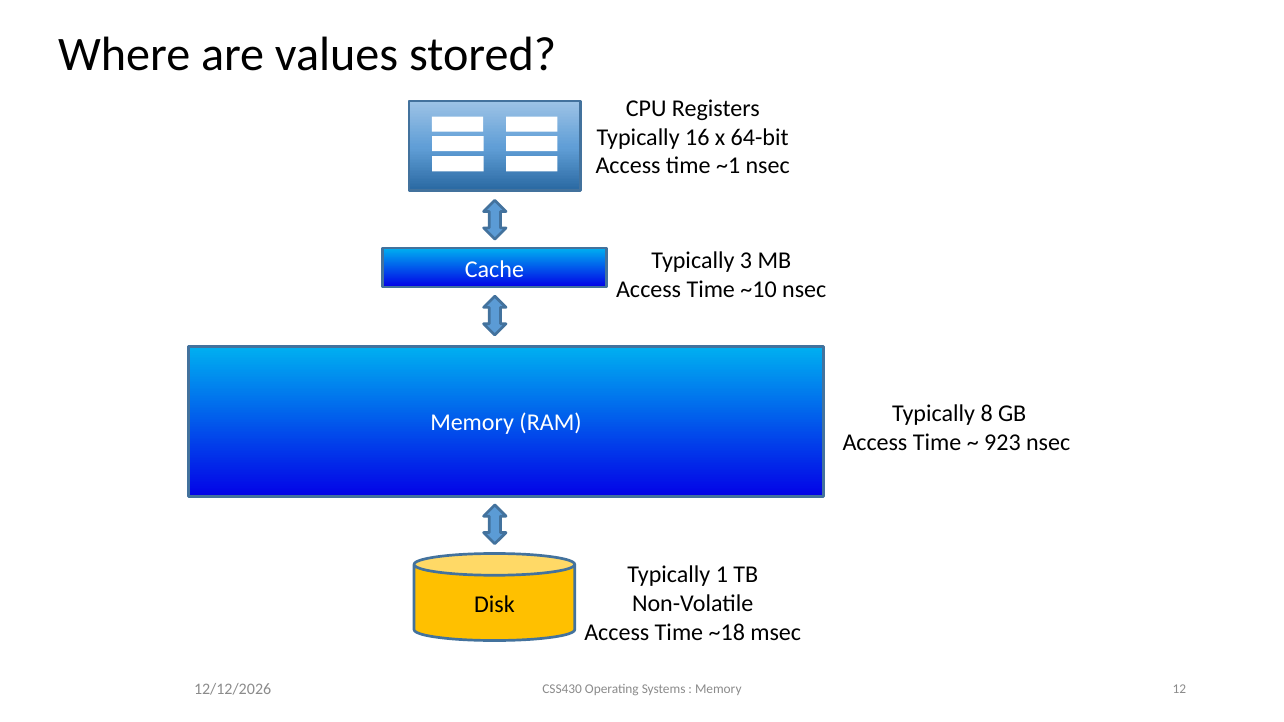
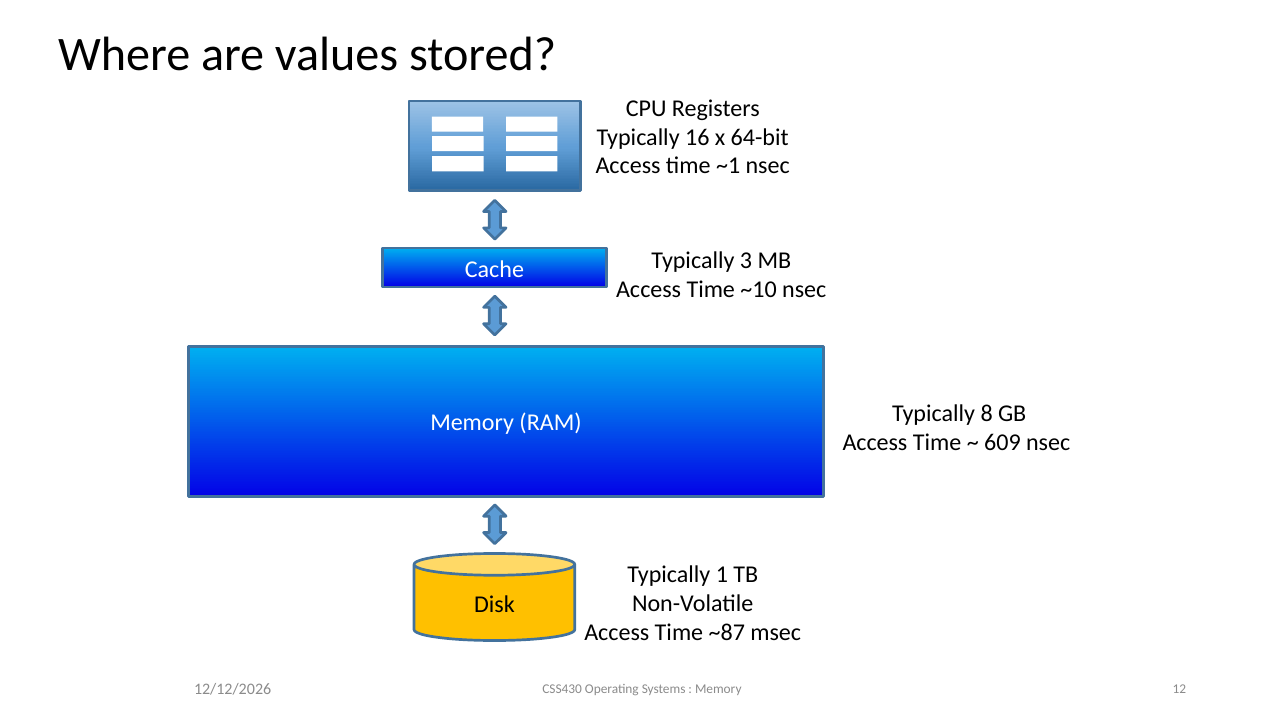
923: 923 -> 609
~18: ~18 -> ~87
